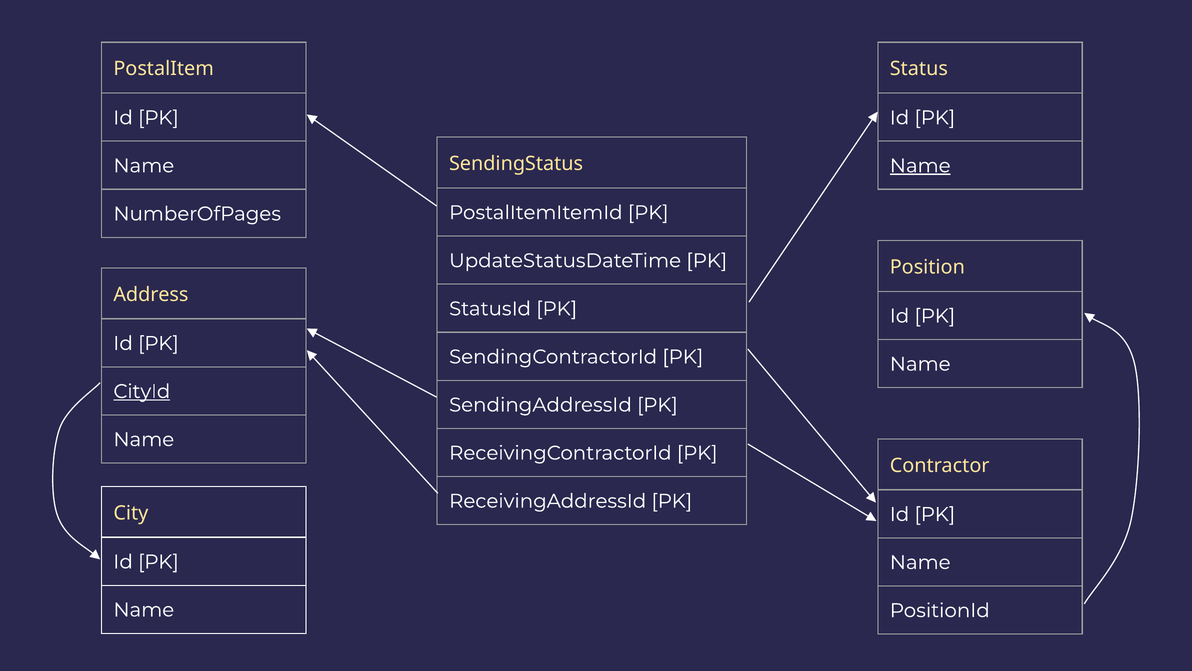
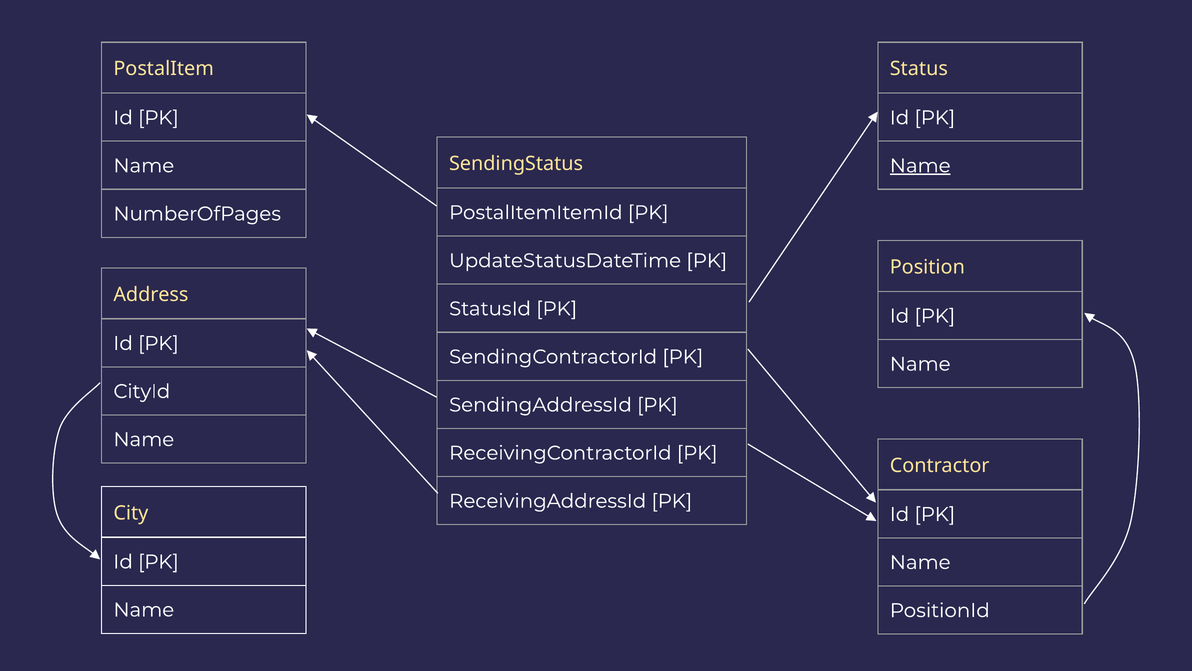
CityId underline: present -> none
